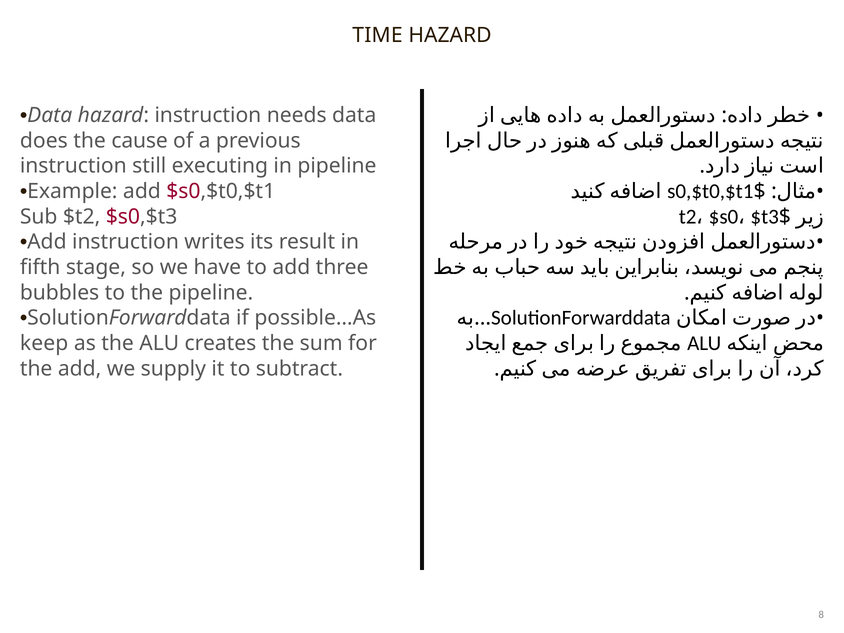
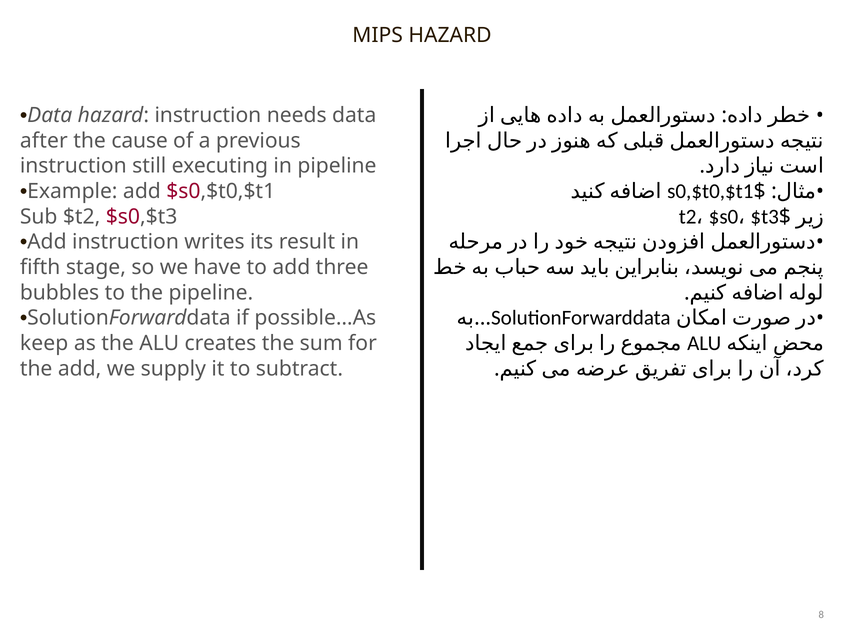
TIME: TIME -> MIPS
does: does -> after
